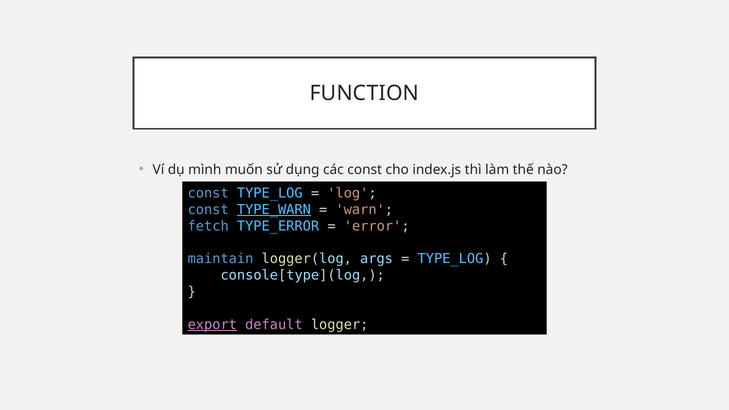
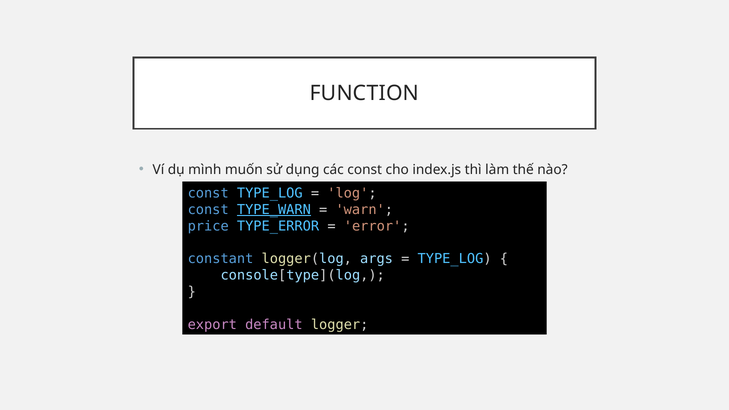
fetch: fetch -> price
maintain: maintain -> constant
export underline: present -> none
